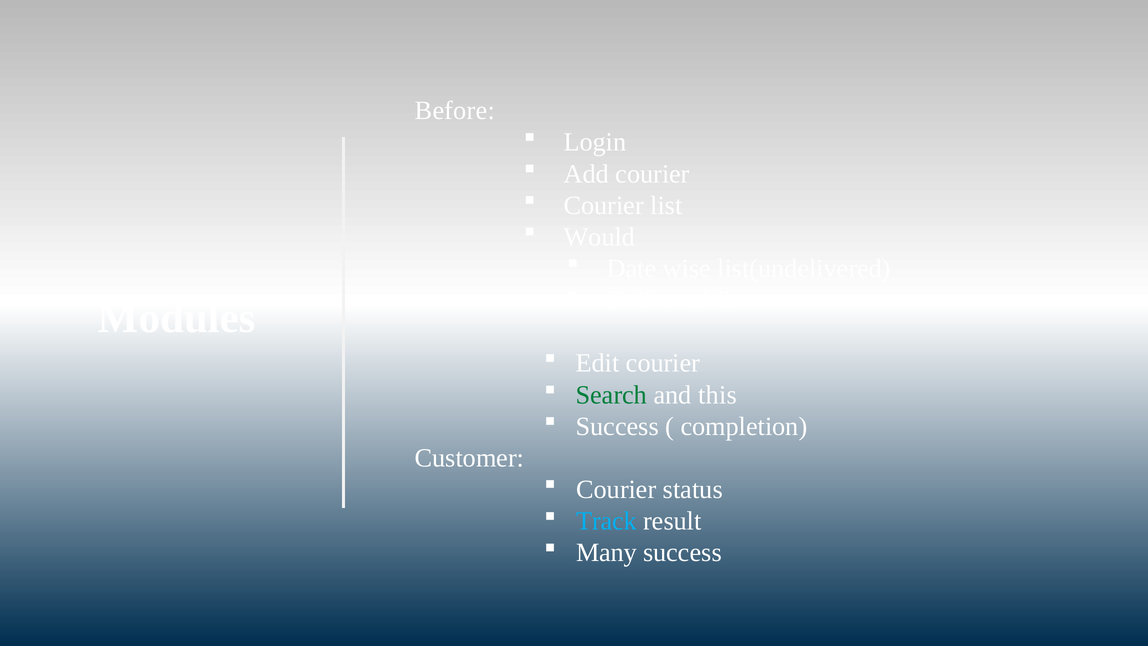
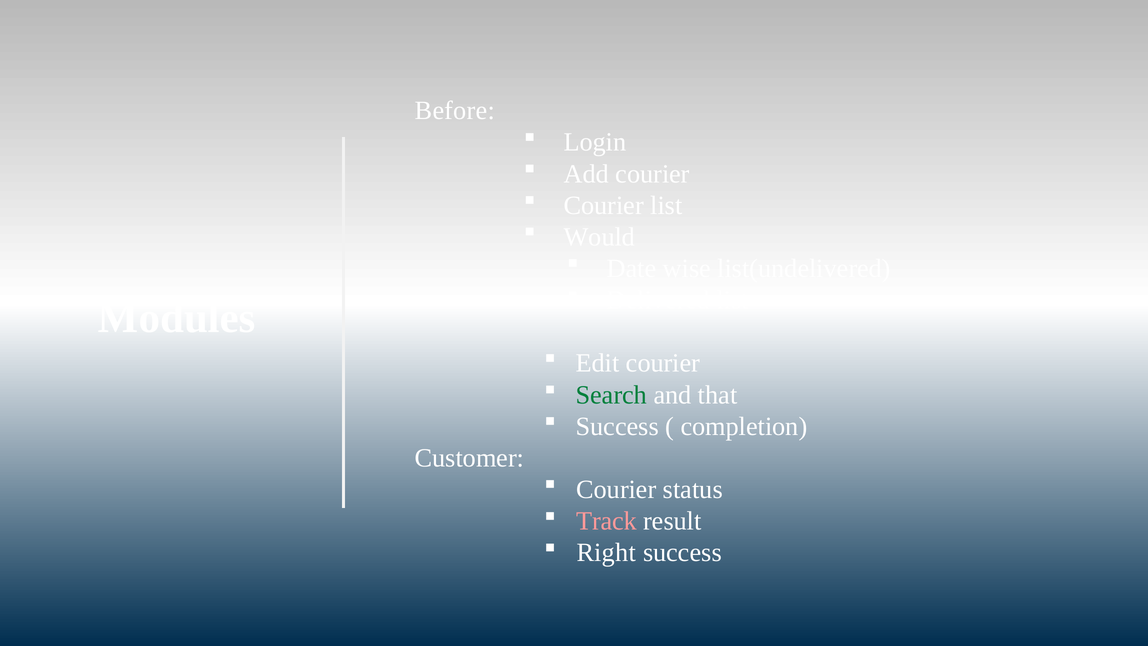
this: this -> that
Track colour: light blue -> pink
Many: Many -> Right
